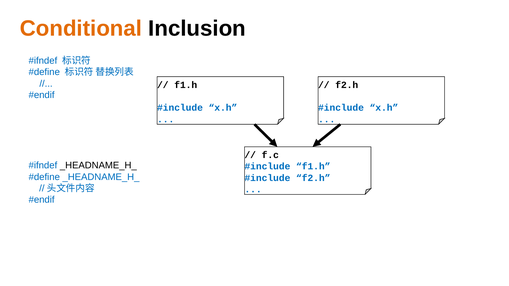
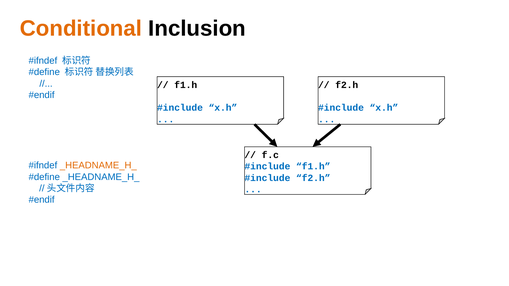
_HEADNAME_H_ at (98, 166) colour: black -> orange
